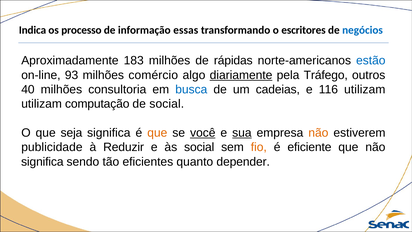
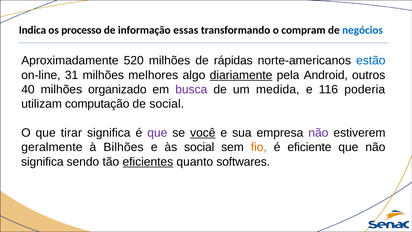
escritores: escritores -> compram
183: 183 -> 520
93: 93 -> 31
comércio: comércio -> melhores
Tráfego: Tráfego -> Android
consultoria: consultoria -> organizado
busca colour: blue -> purple
cadeias: cadeias -> medida
116 utilizam: utilizam -> poderia
seja: seja -> tirar
que at (157, 133) colour: orange -> purple
sua underline: present -> none
não at (318, 133) colour: orange -> purple
publicidade: publicidade -> geralmente
Reduzir: Reduzir -> Bilhões
eficientes underline: none -> present
depender: depender -> softwares
